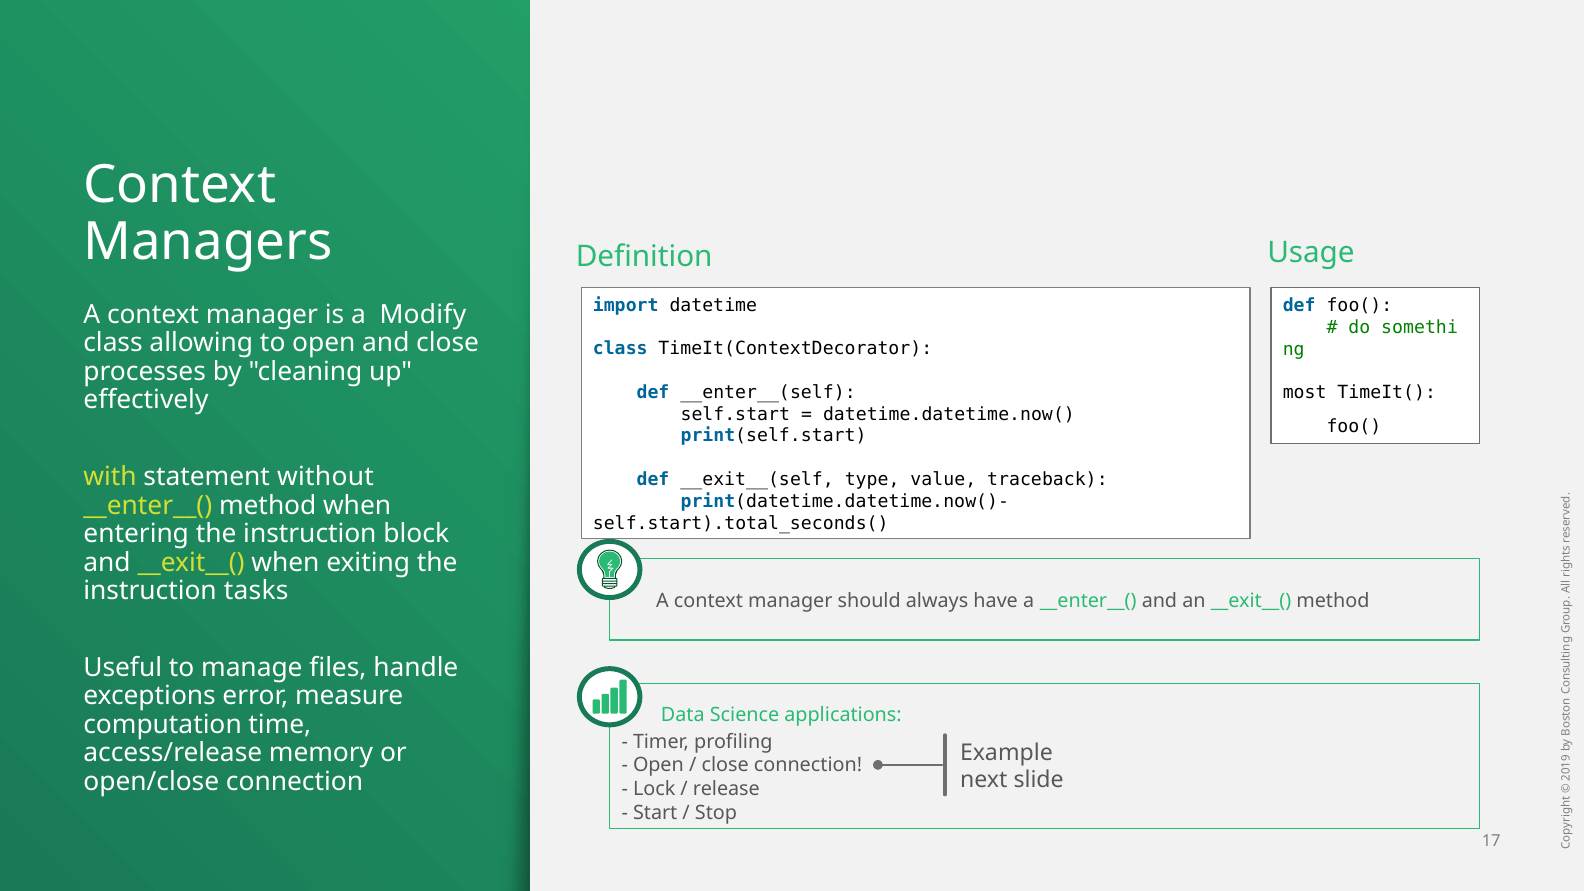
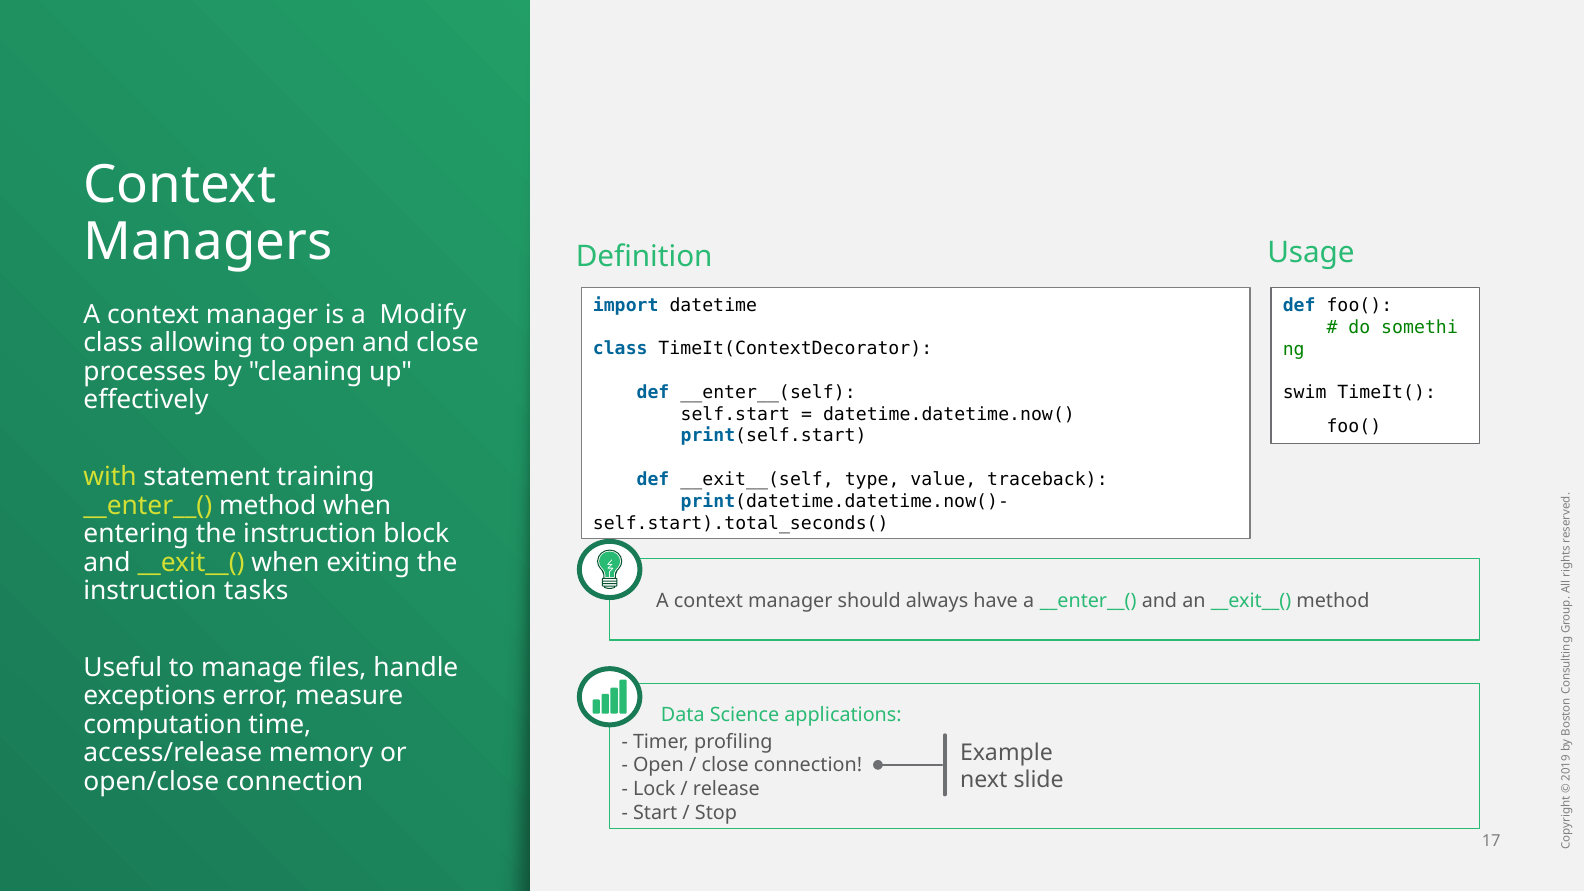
most: most -> swim
without: without -> training
